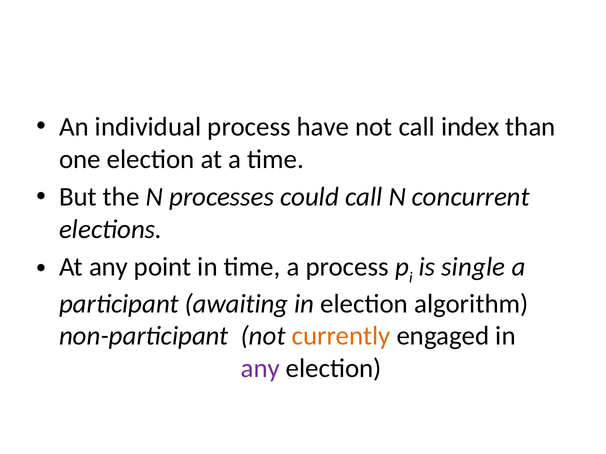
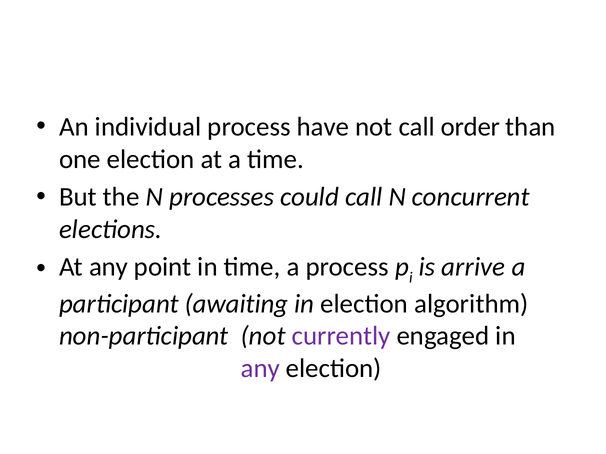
index: index -> order
single: single -> arrive
currently colour: orange -> purple
